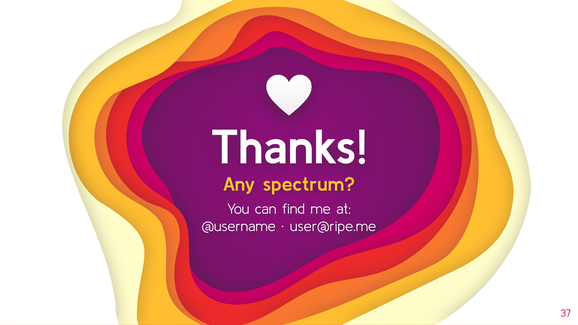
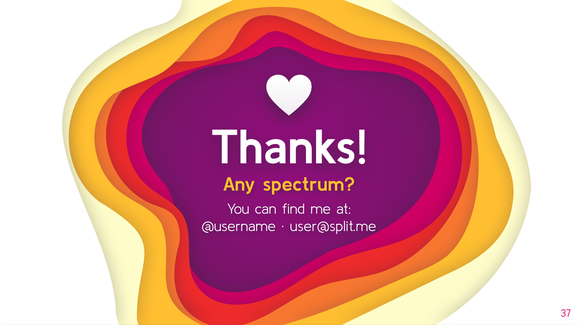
user@ripe.me: user@ripe.me -> user@split.me
